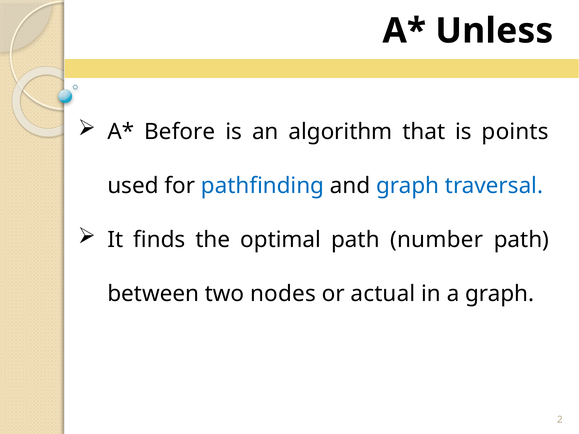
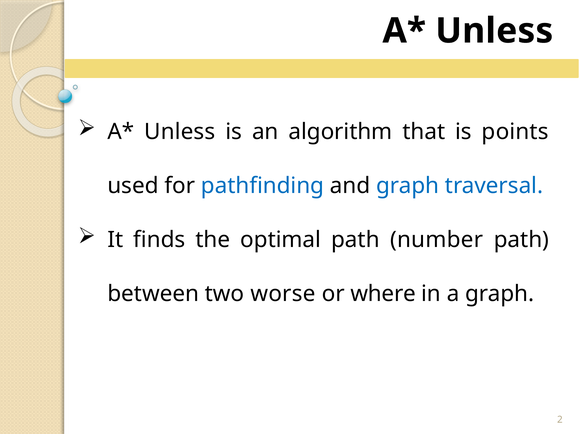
Before at (180, 132): Before -> Unless
nodes: nodes -> worse
actual: actual -> where
